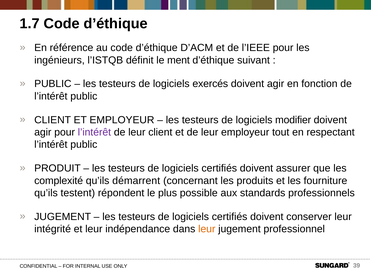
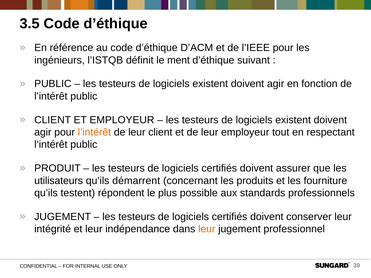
1.7: 1.7 -> 3.5
exercés at (210, 84): exercés -> existent
modifier at (293, 120): modifier -> existent
l’intérêt at (94, 132) colour: purple -> orange
complexité: complexité -> utilisateurs
